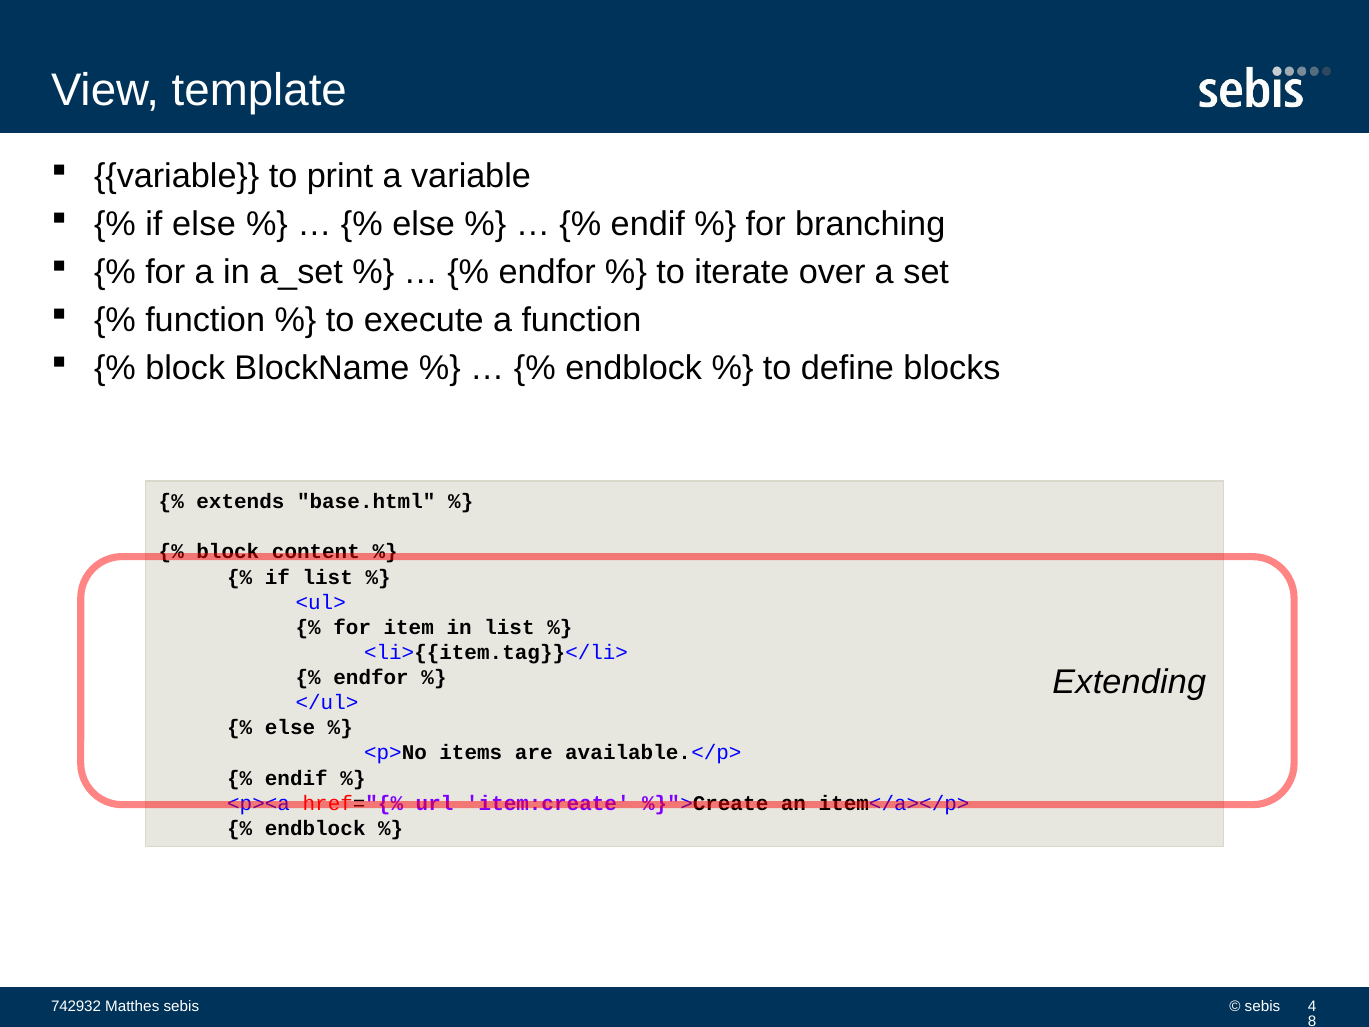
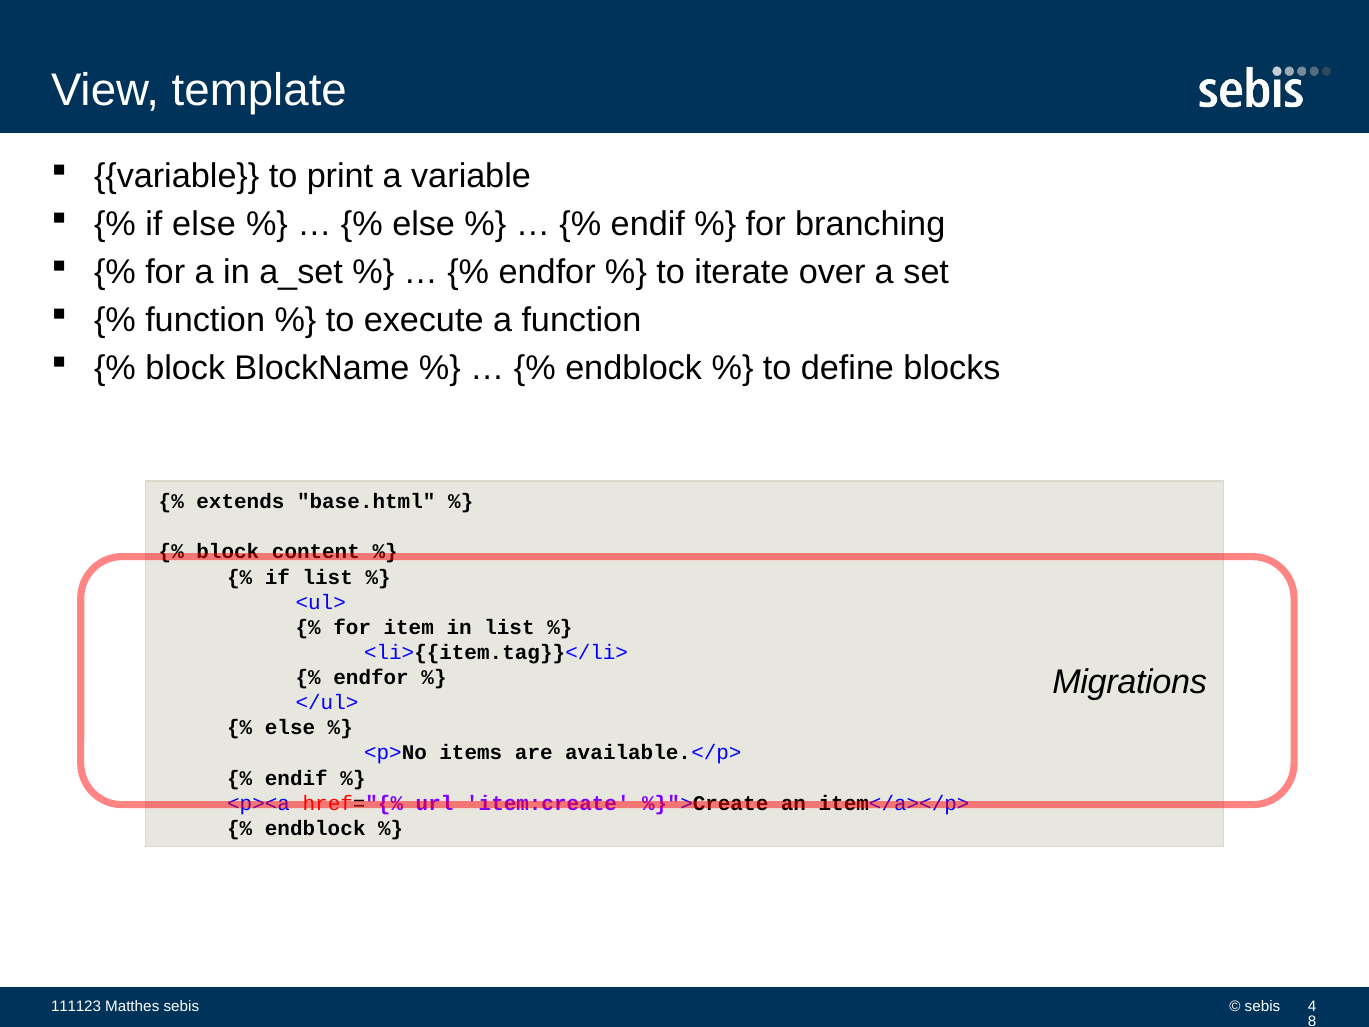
Extending: Extending -> Migrations
742932: 742932 -> 111123
